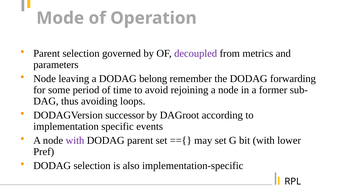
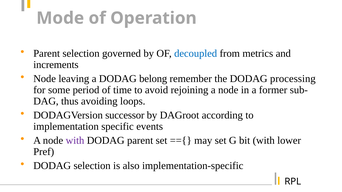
decoupled colour: purple -> blue
parameters: parameters -> increments
forwarding: forwarding -> processing
